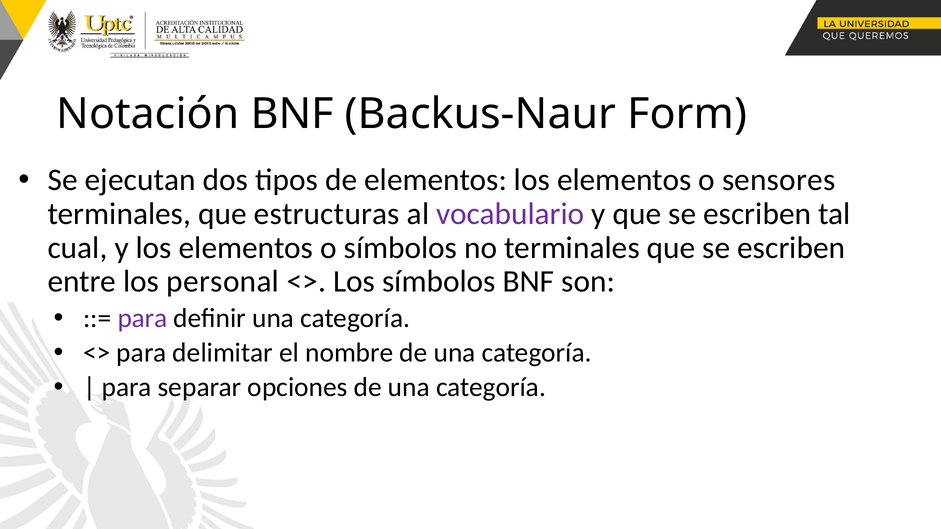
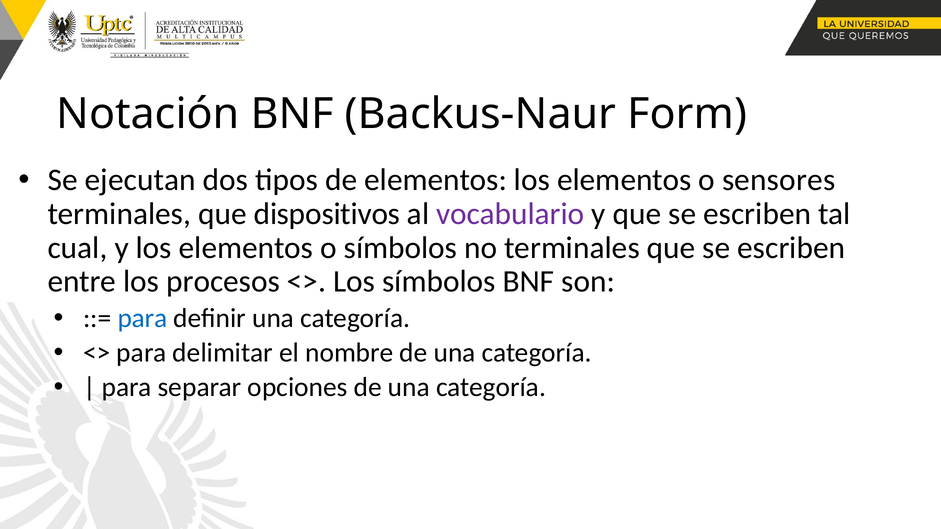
estructuras: estructuras -> dispositivos
personal: personal -> procesos
para at (142, 318) colour: purple -> blue
